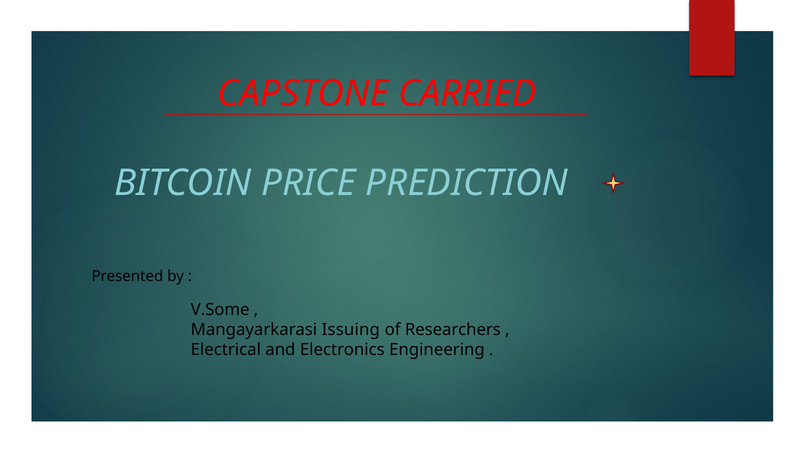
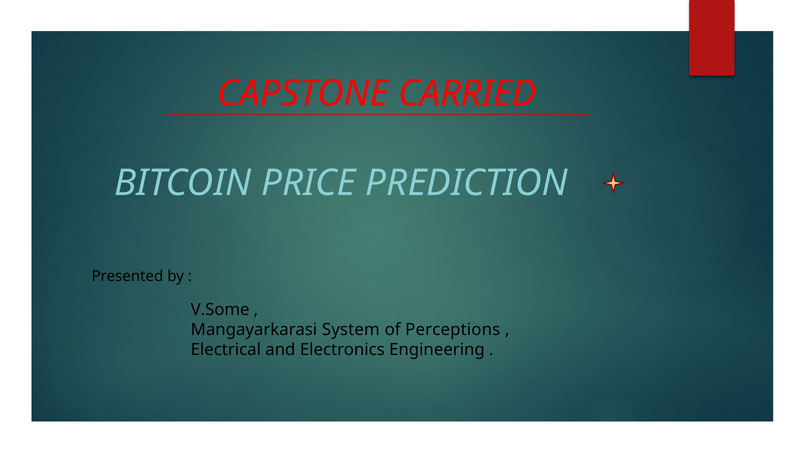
Issuing: Issuing -> System
Researchers: Researchers -> Perceptions
